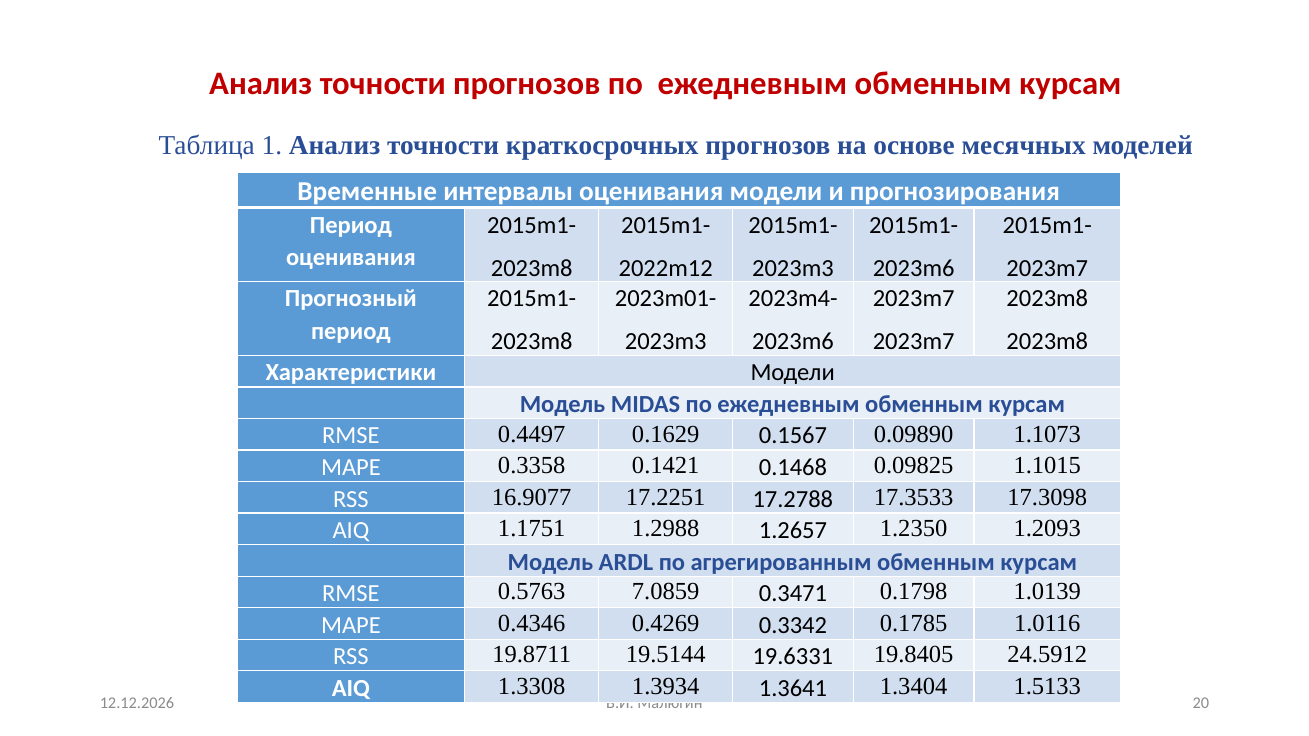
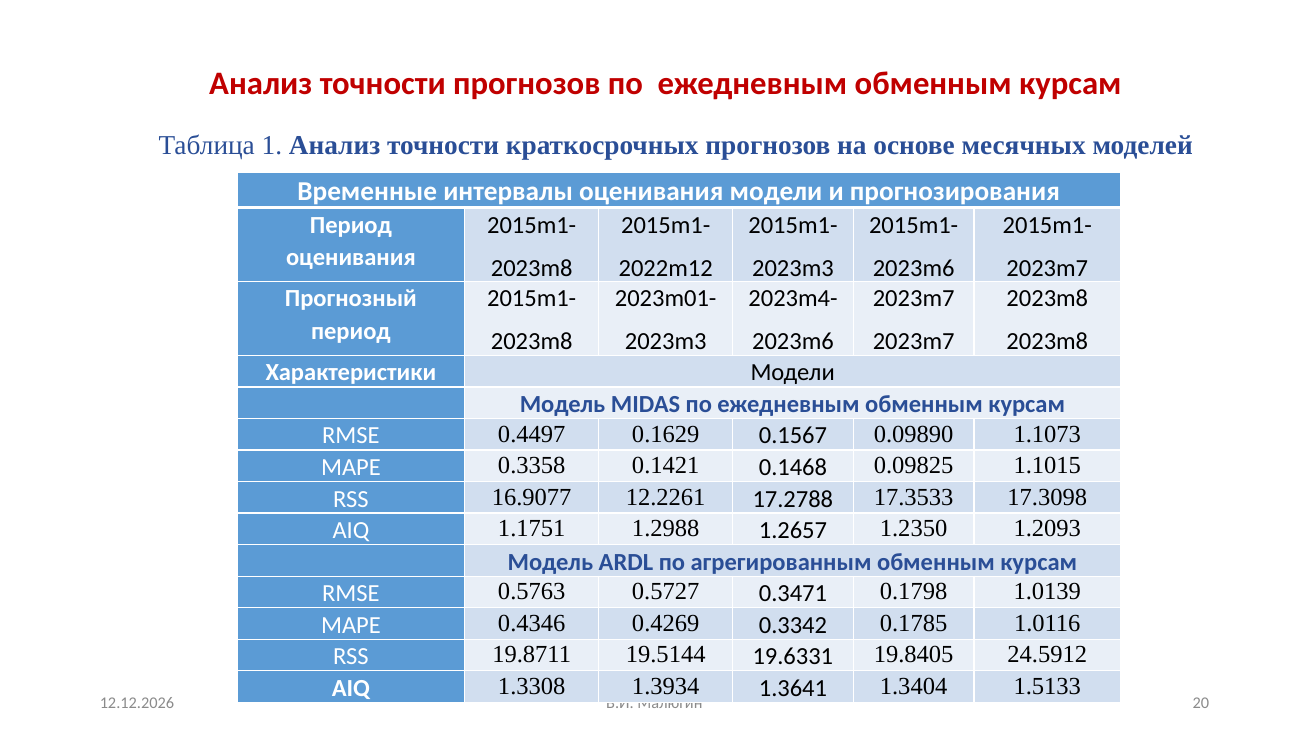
17.2251: 17.2251 -> 12.2261
7.0859: 7.0859 -> 0.5727
